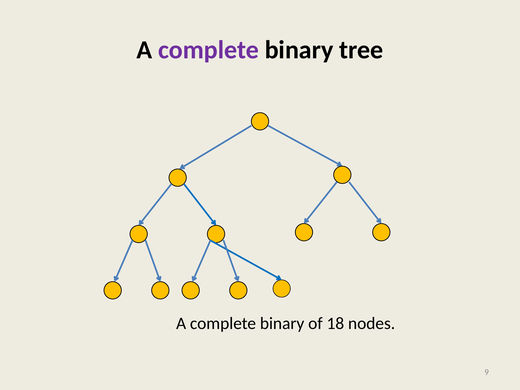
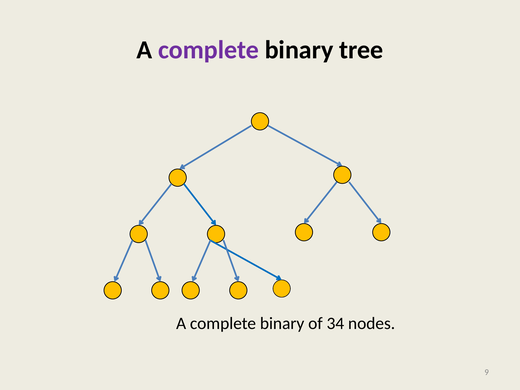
18: 18 -> 34
